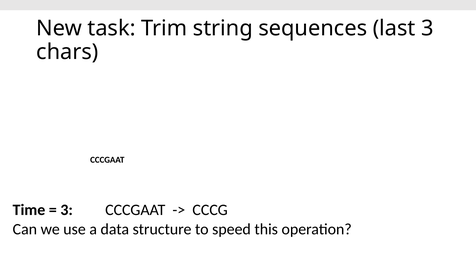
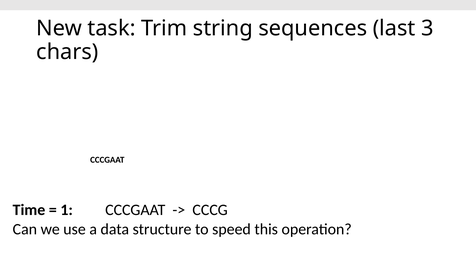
3 at (67, 210): 3 -> 1
